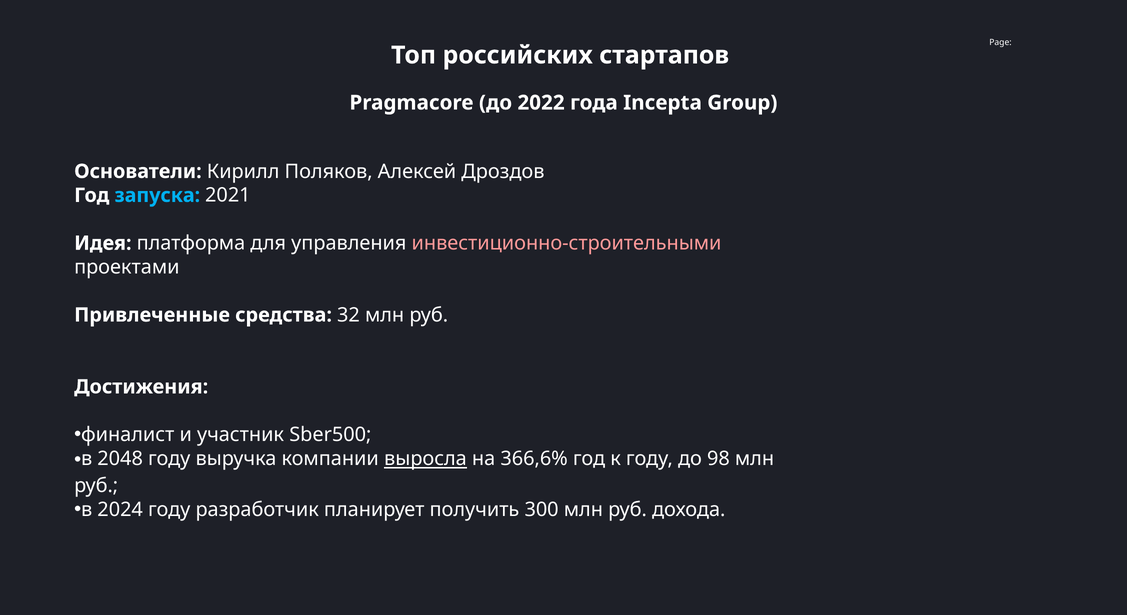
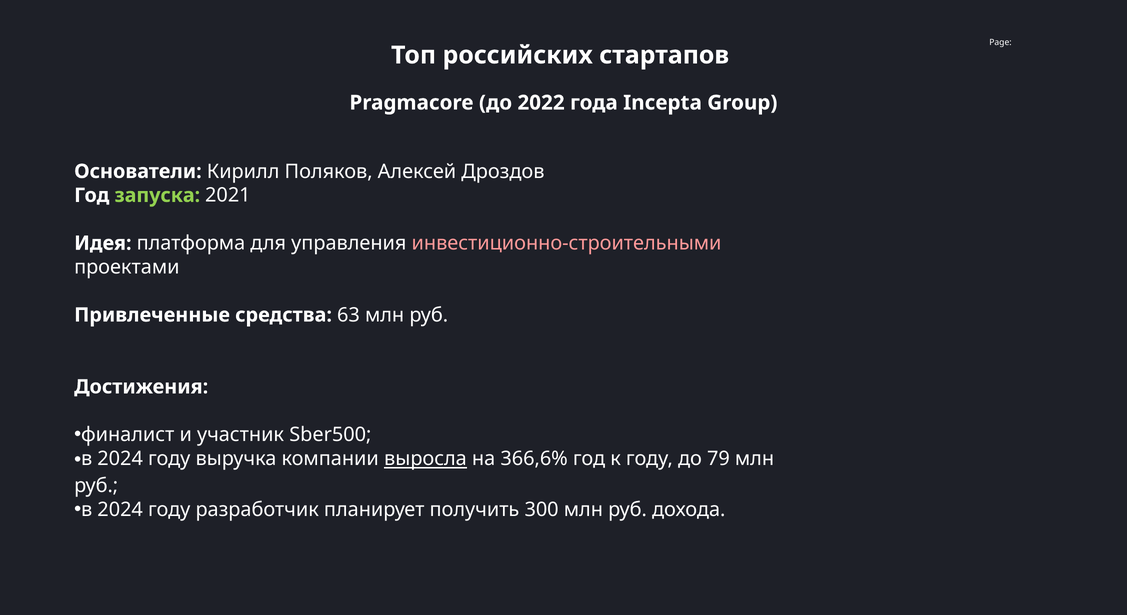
запуска colour: light blue -> light green
32: 32 -> 63
2048 at (120, 458): 2048 -> 2024
98: 98 -> 79
